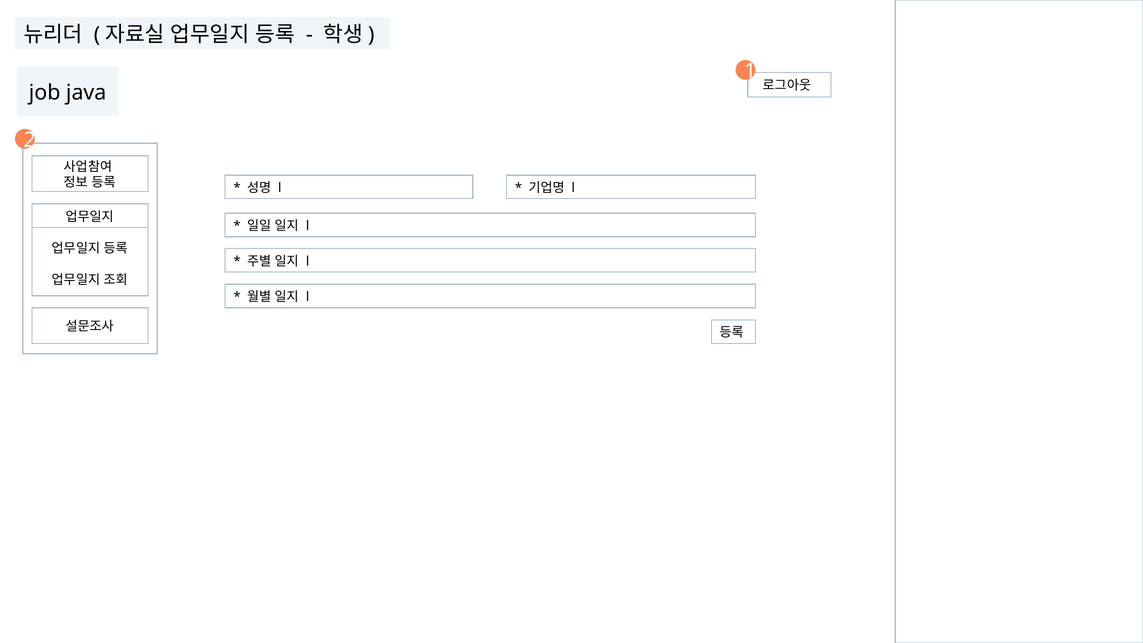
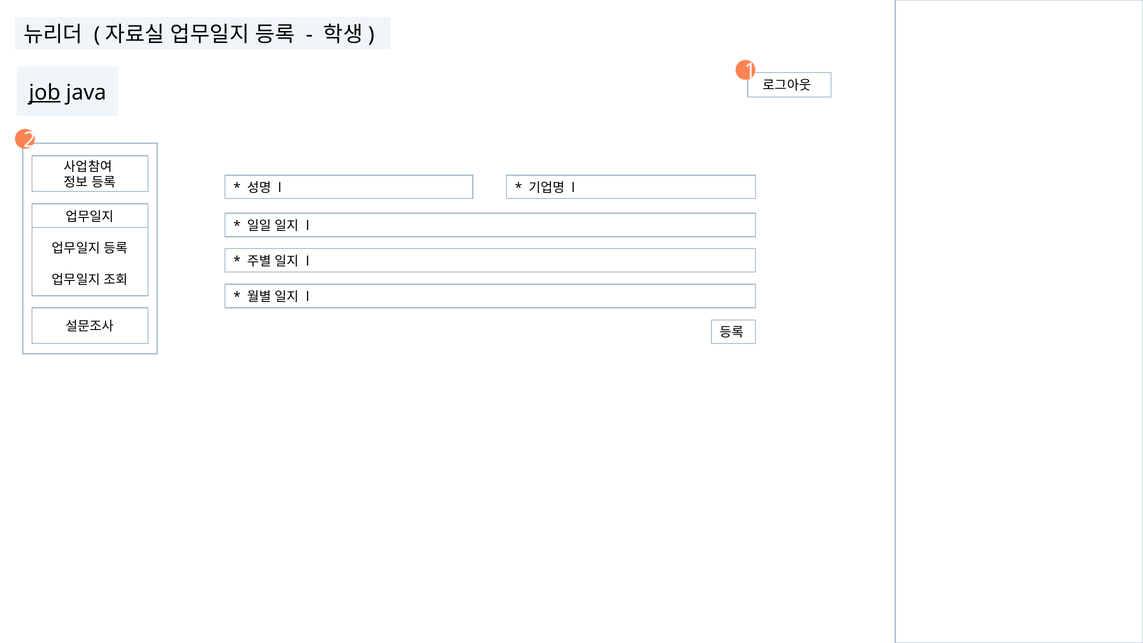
job underline: none -> present
